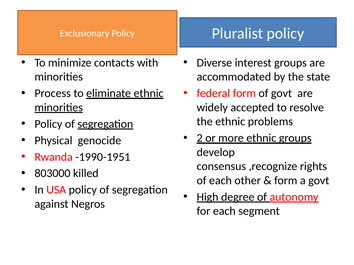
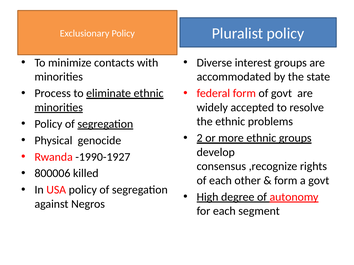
-1990-1951: -1990-1951 -> -1990-1927
803000: 803000 -> 800006
